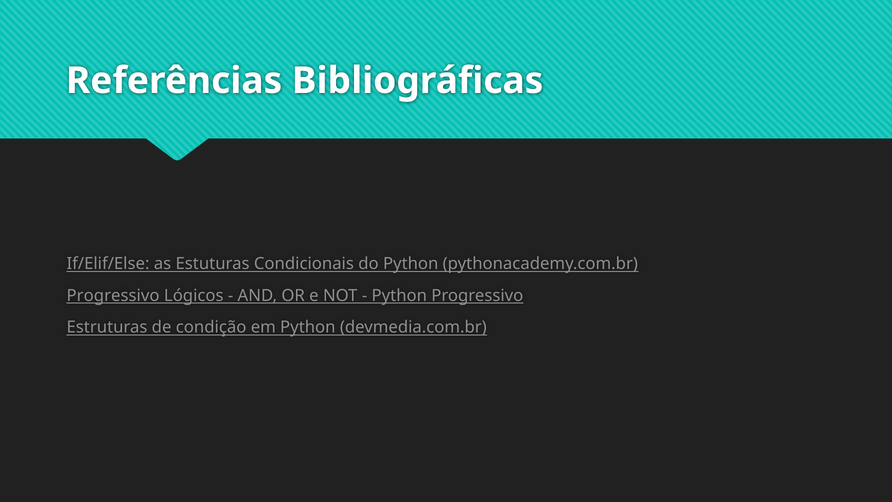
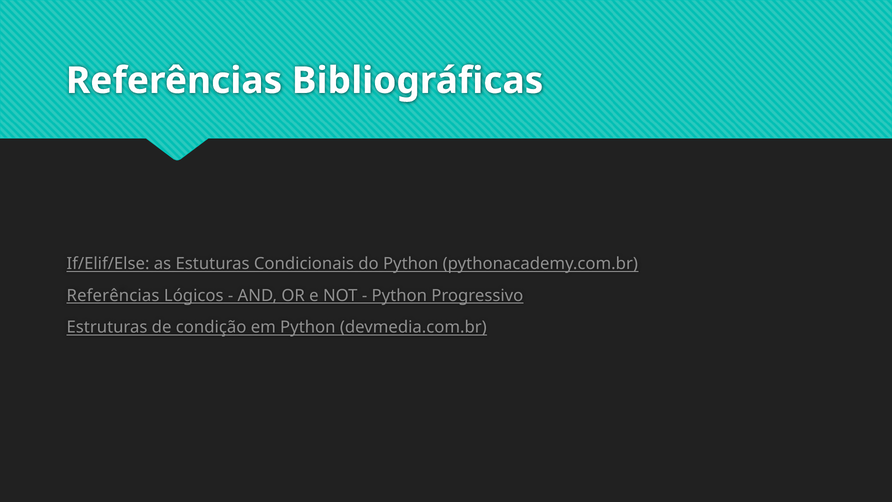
Progressivo at (113, 295): Progressivo -> Referências
